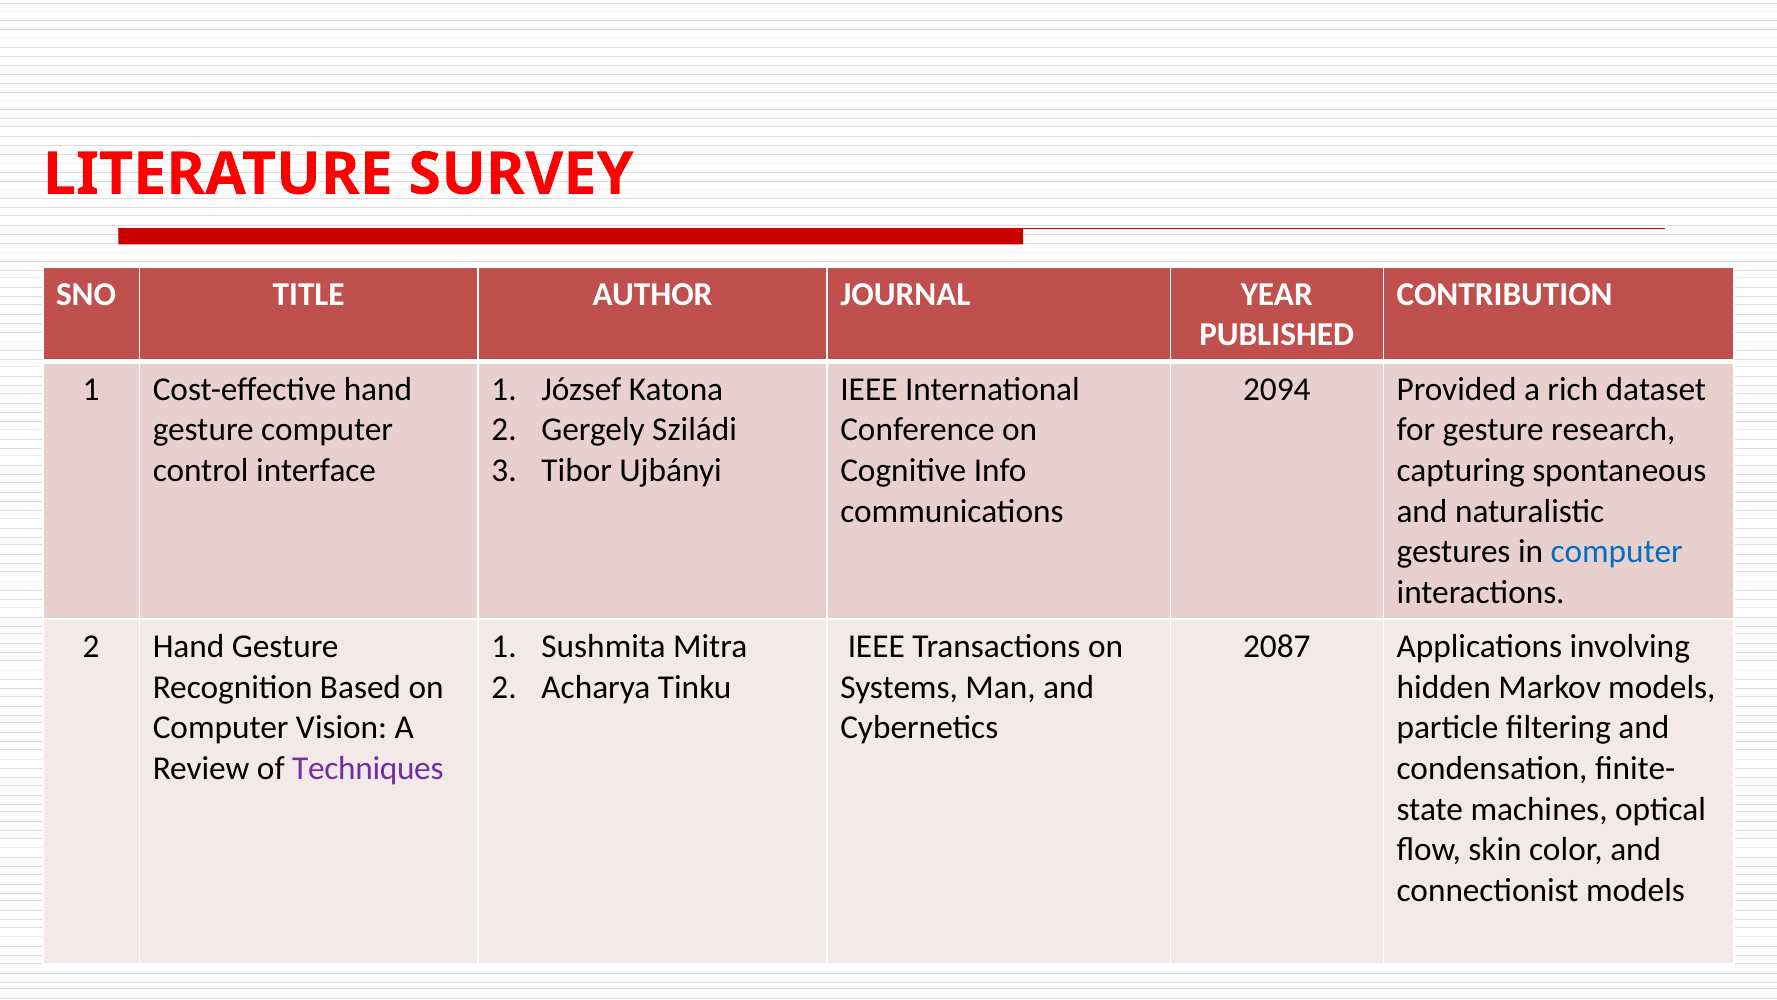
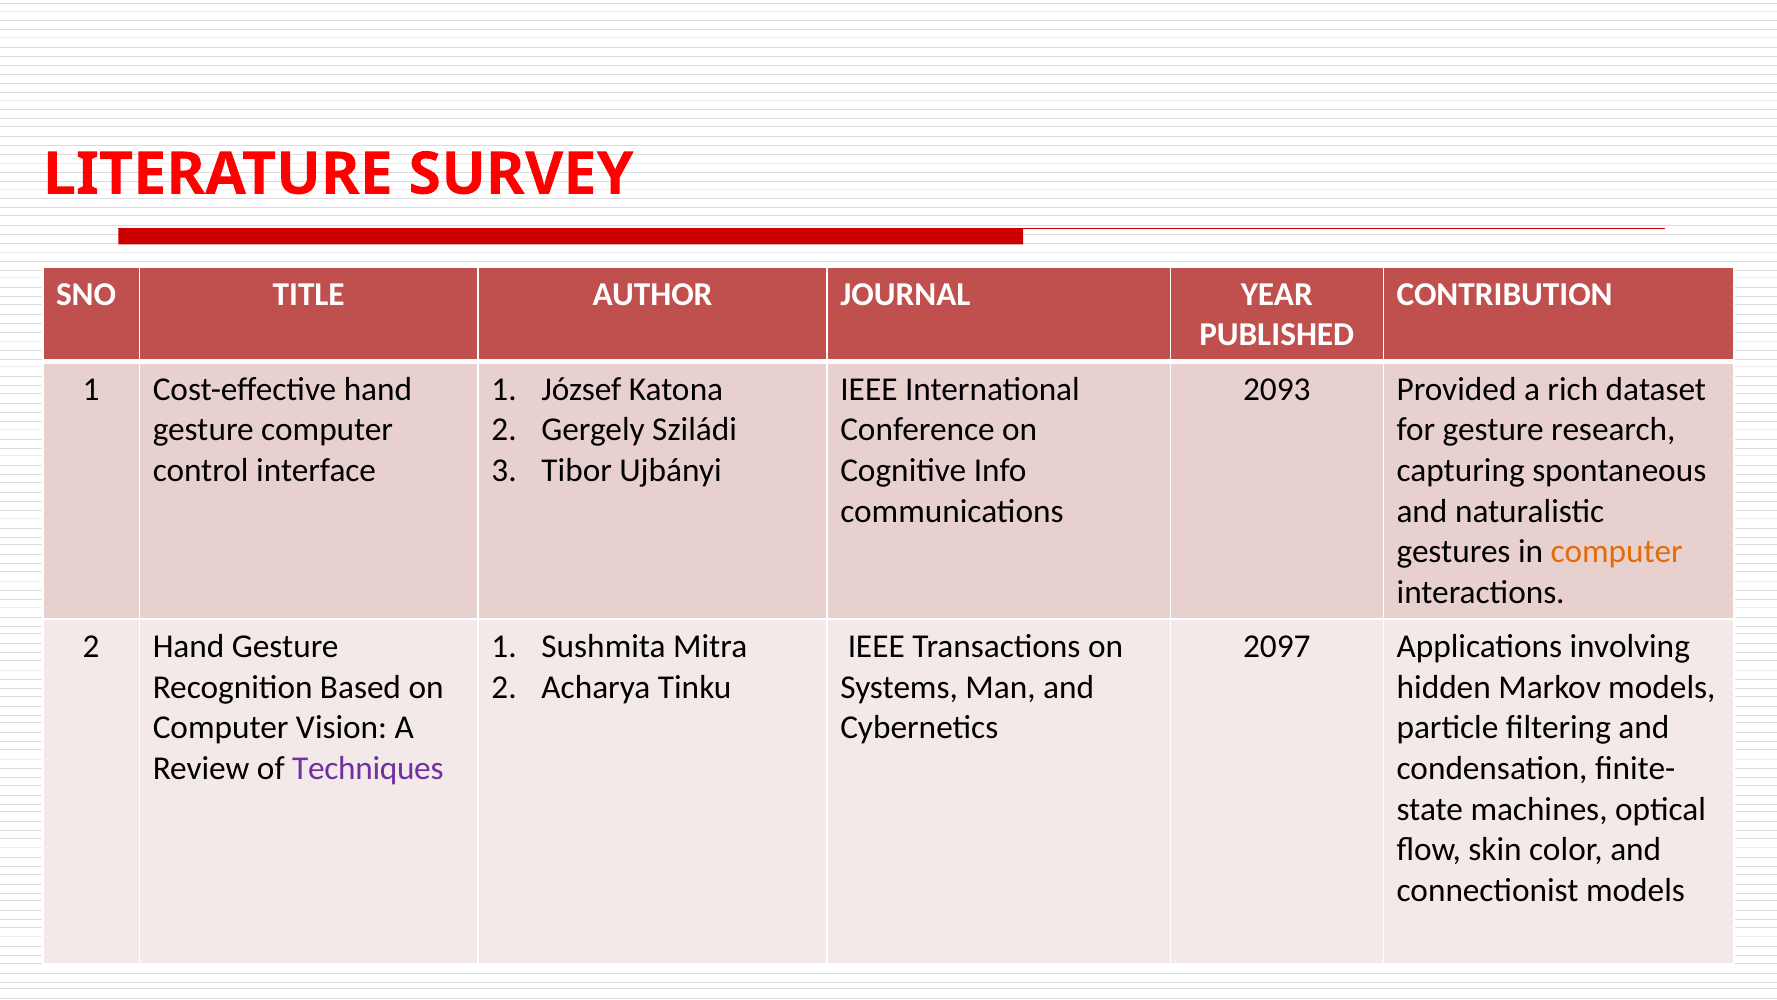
2094: 2094 -> 2093
computer at (1617, 551) colour: blue -> orange
2087: 2087 -> 2097
